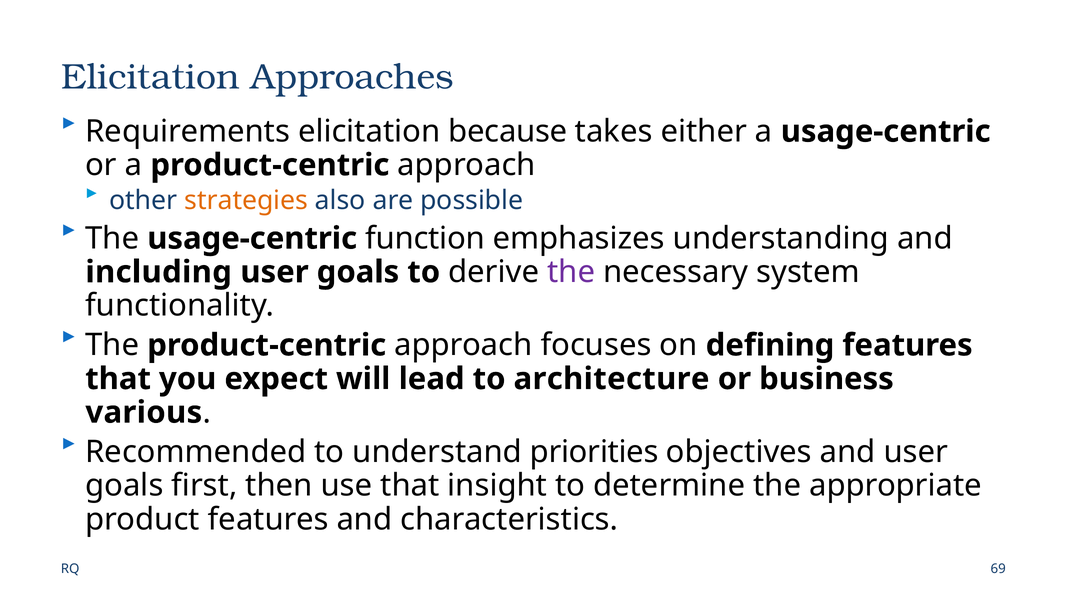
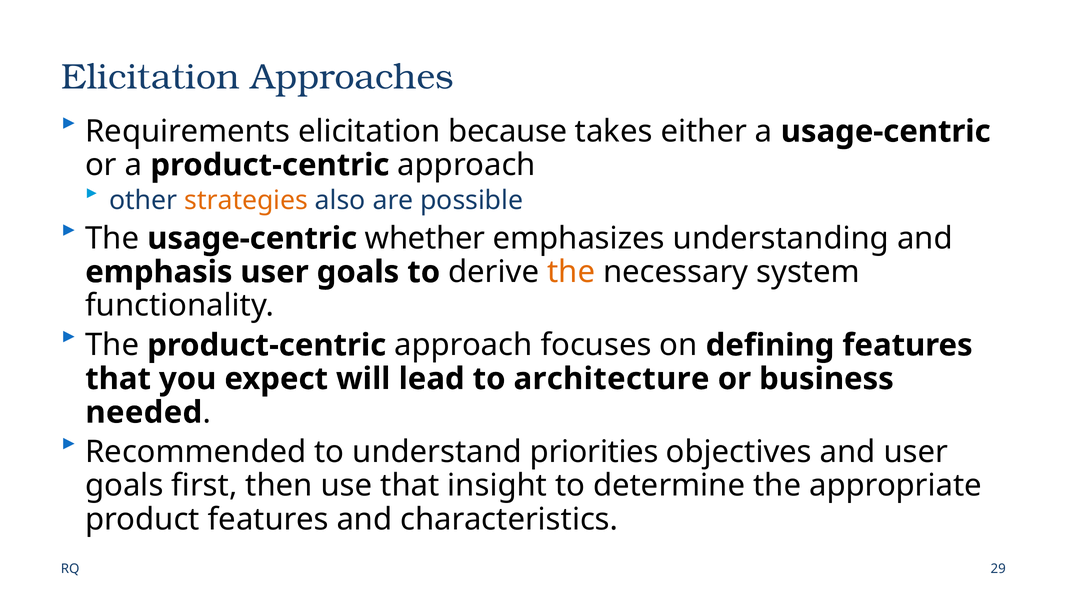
function: function -> whether
including: including -> emphasis
the at (571, 272) colour: purple -> orange
various: various -> needed
69: 69 -> 29
